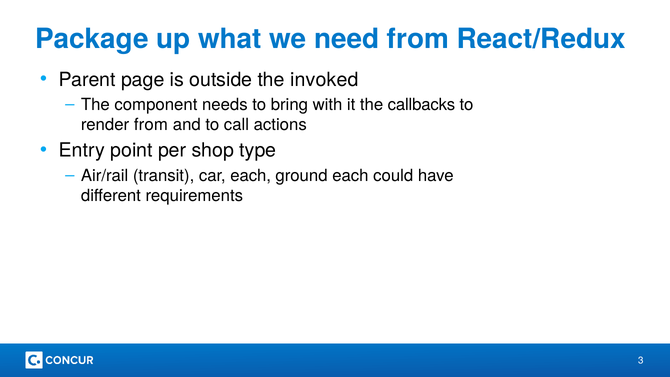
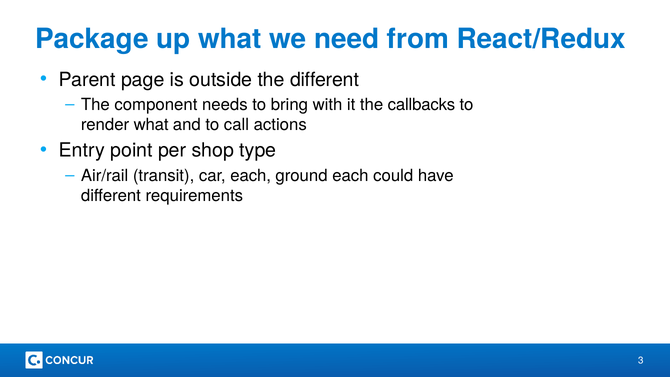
the invoked: invoked -> different
render from: from -> what
